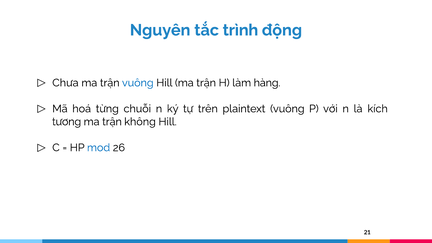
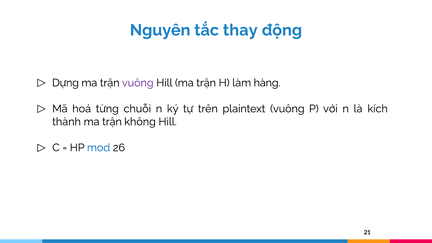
trình: trình -> thay
Chưa: Chưa -> Dựng
vuông at (138, 83) colour: blue -> purple
tương: tương -> thành
